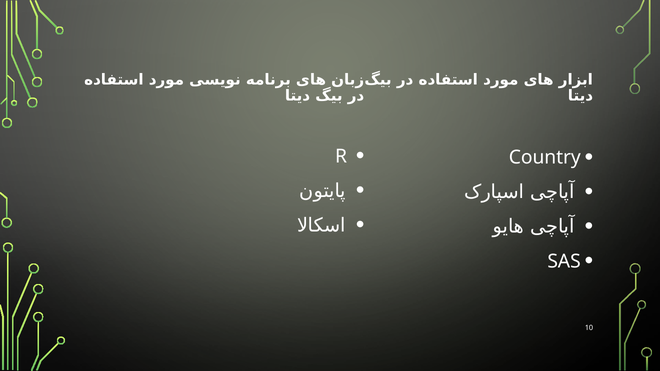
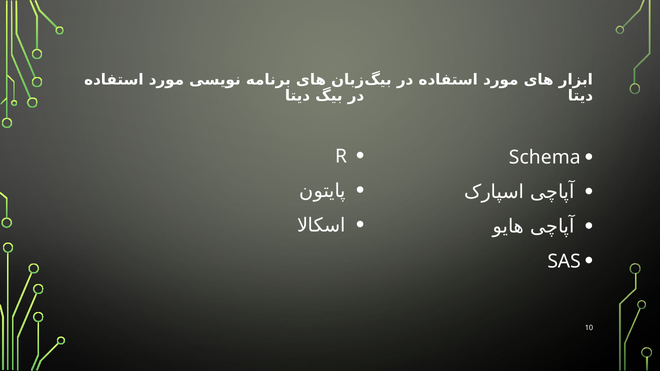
Country: Country -> Schema
